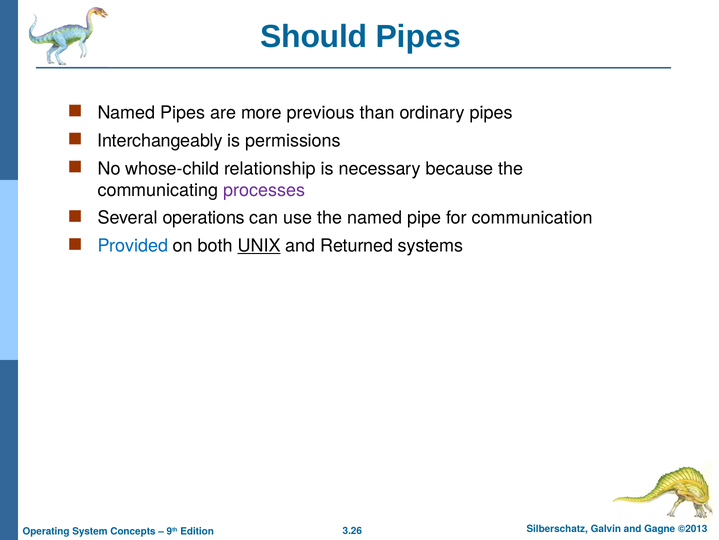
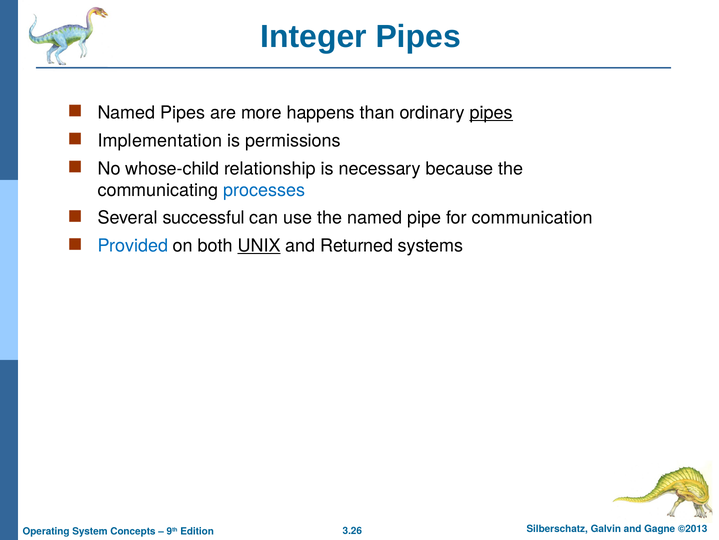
Should: Should -> Integer
previous: previous -> happens
pipes at (491, 113) underline: none -> present
Interchangeably: Interchangeably -> Implementation
processes colour: purple -> blue
operations: operations -> successful
